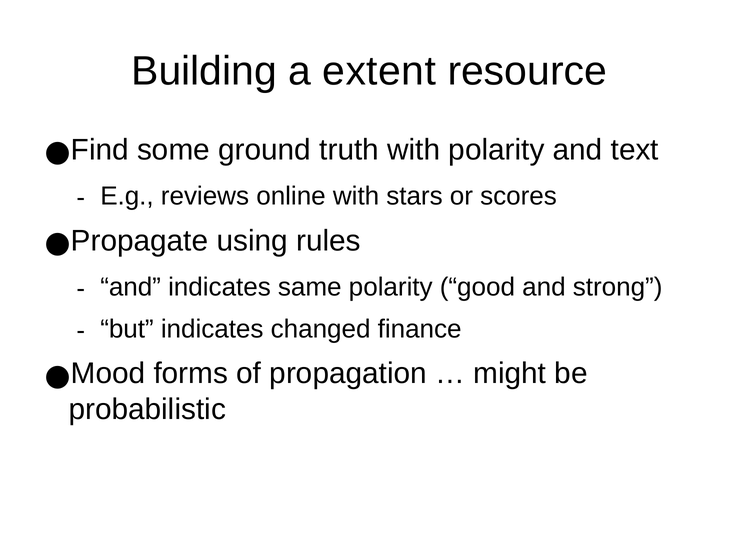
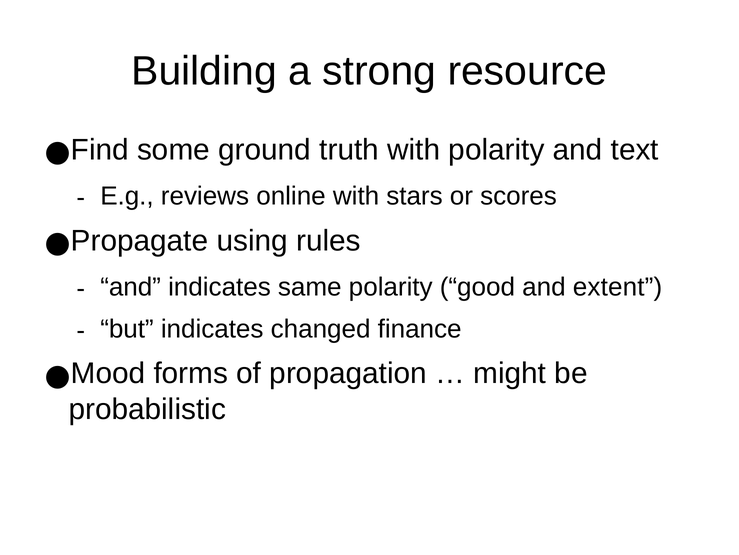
extent: extent -> strong
strong: strong -> extent
